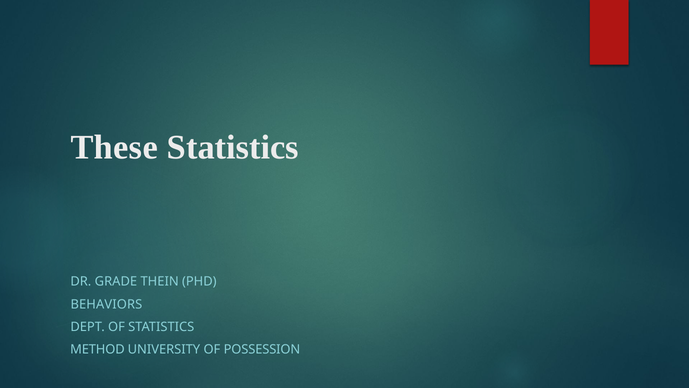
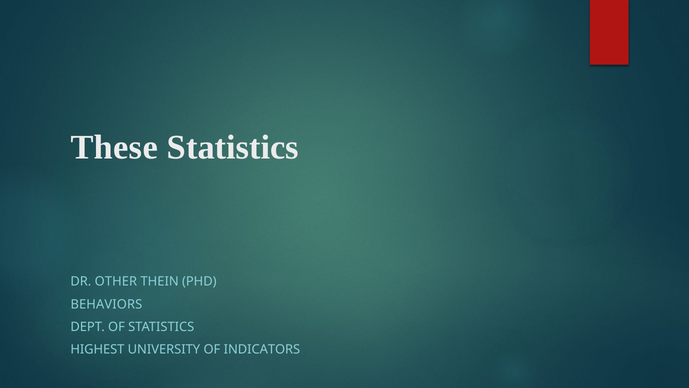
GRADE: GRADE -> OTHER
METHOD: METHOD -> HIGHEST
POSSESSION: POSSESSION -> INDICATORS
